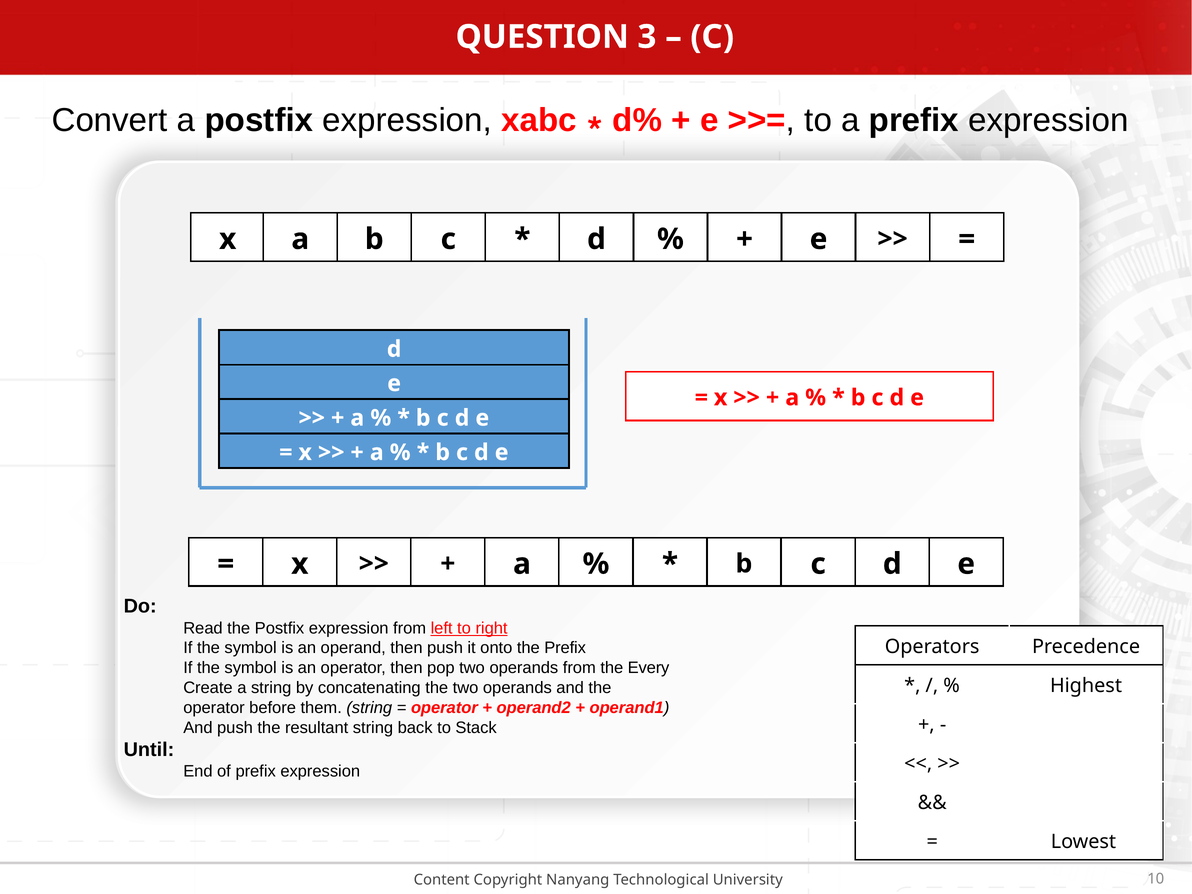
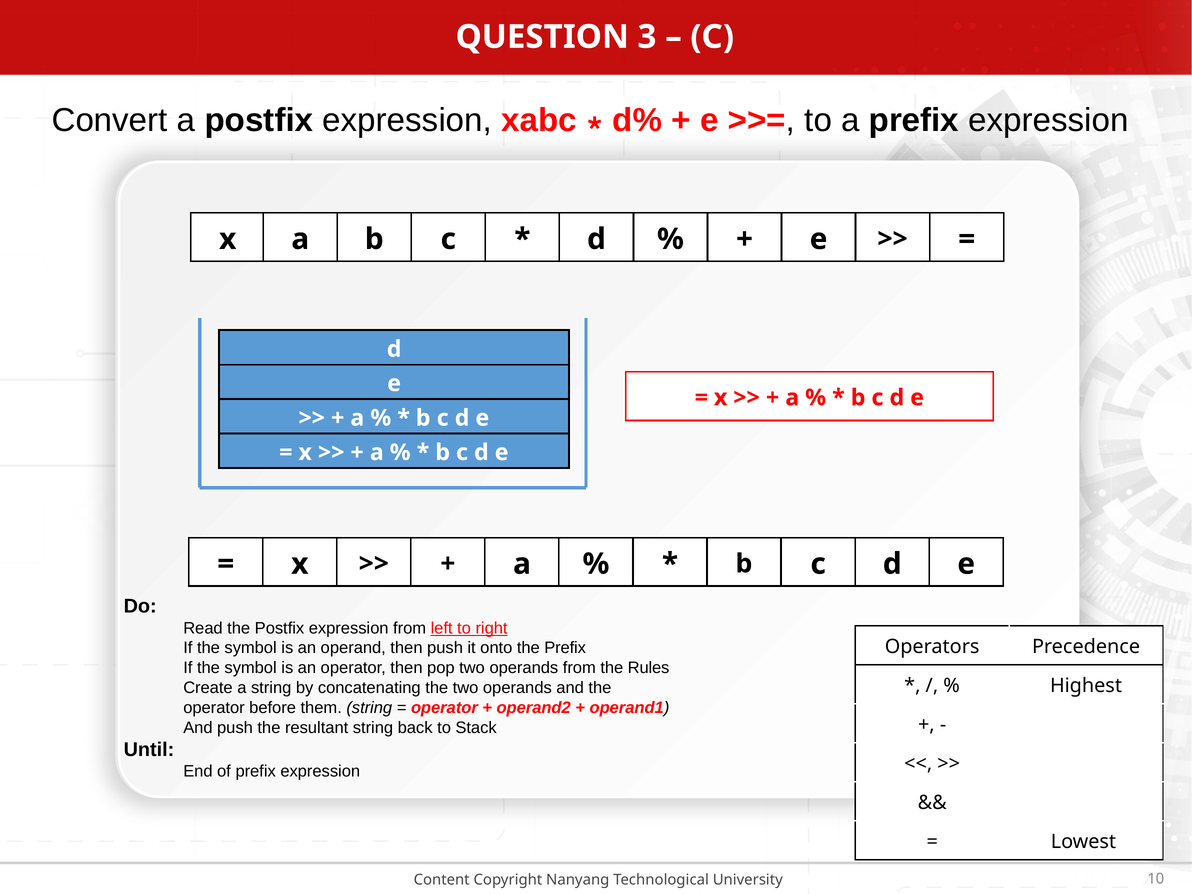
Every: Every -> Rules
